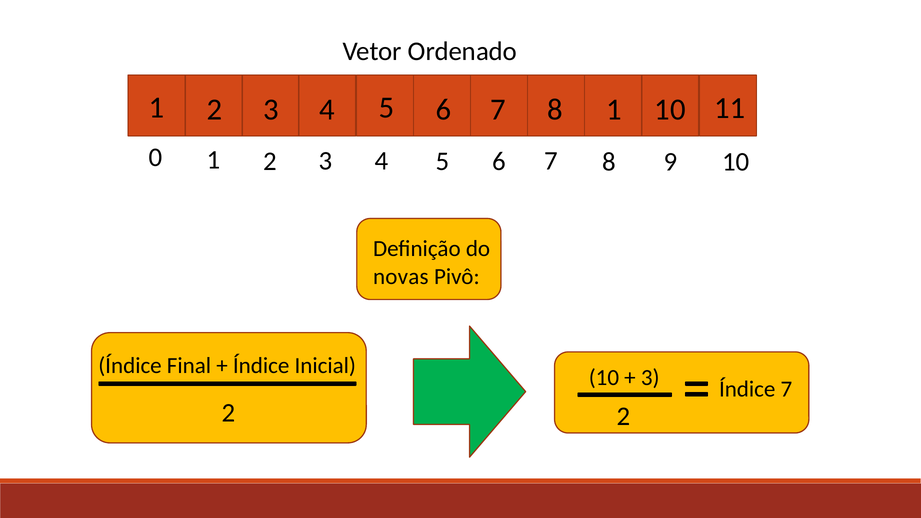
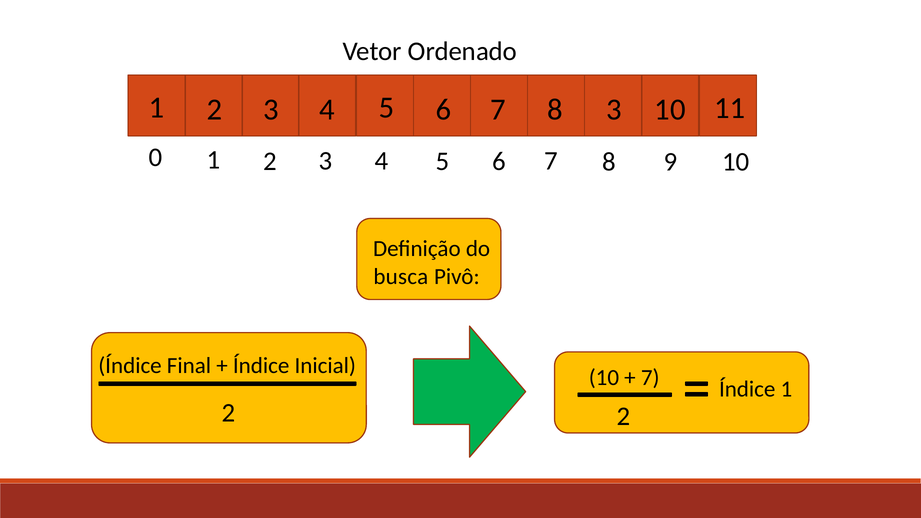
4 1: 1 -> 3
novas: novas -> busca
3 at (650, 378): 3 -> 7
Índice 7: 7 -> 1
